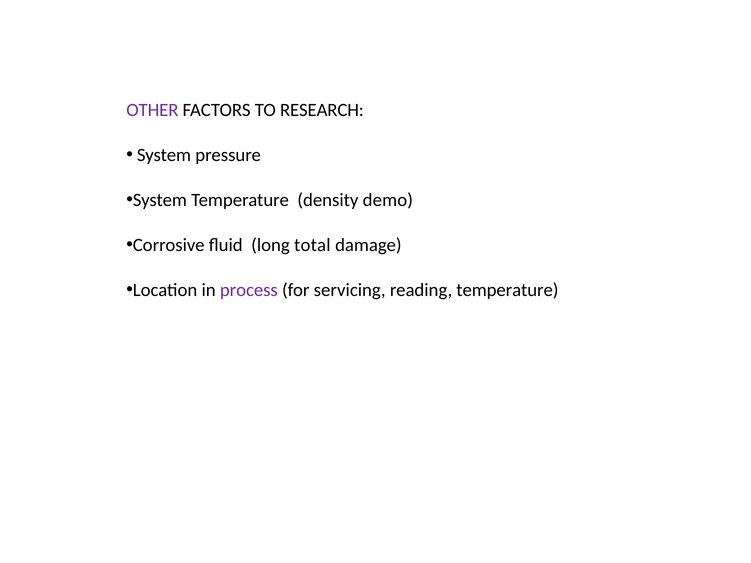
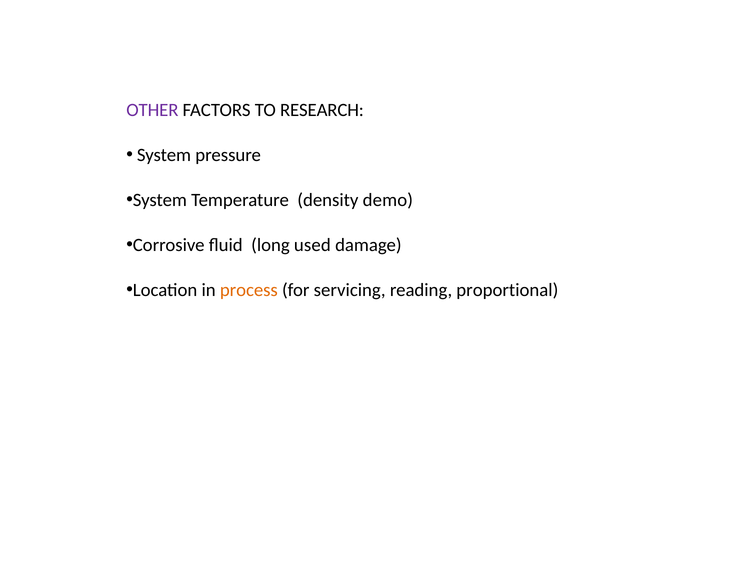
total: total -> used
process colour: purple -> orange
reading temperature: temperature -> proportional
